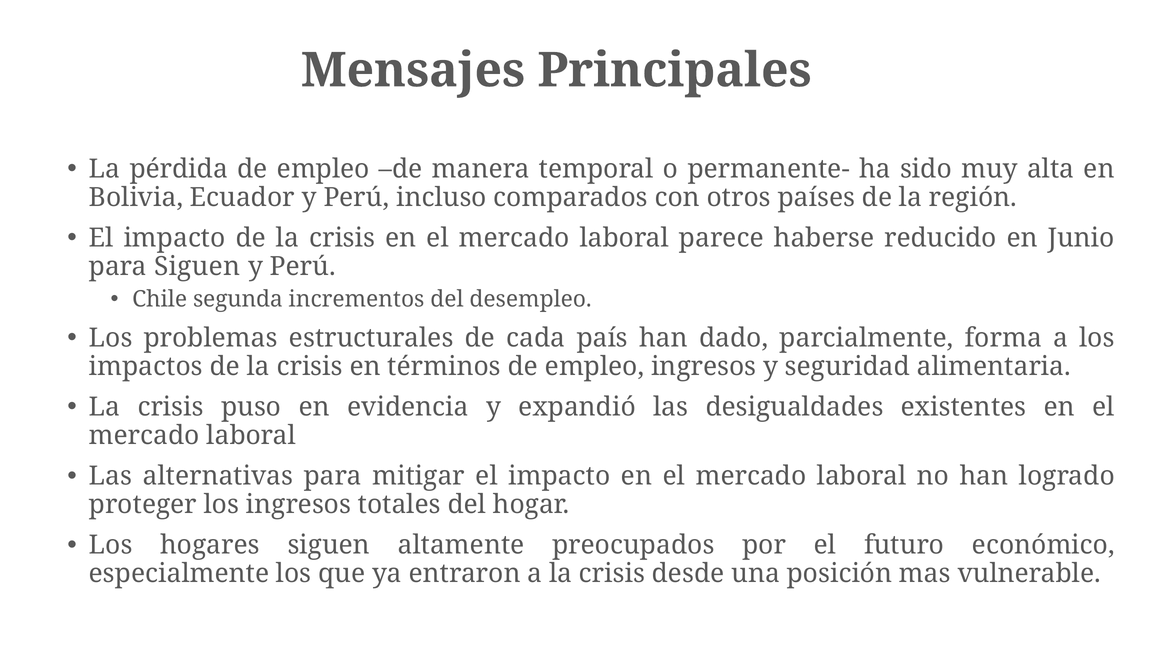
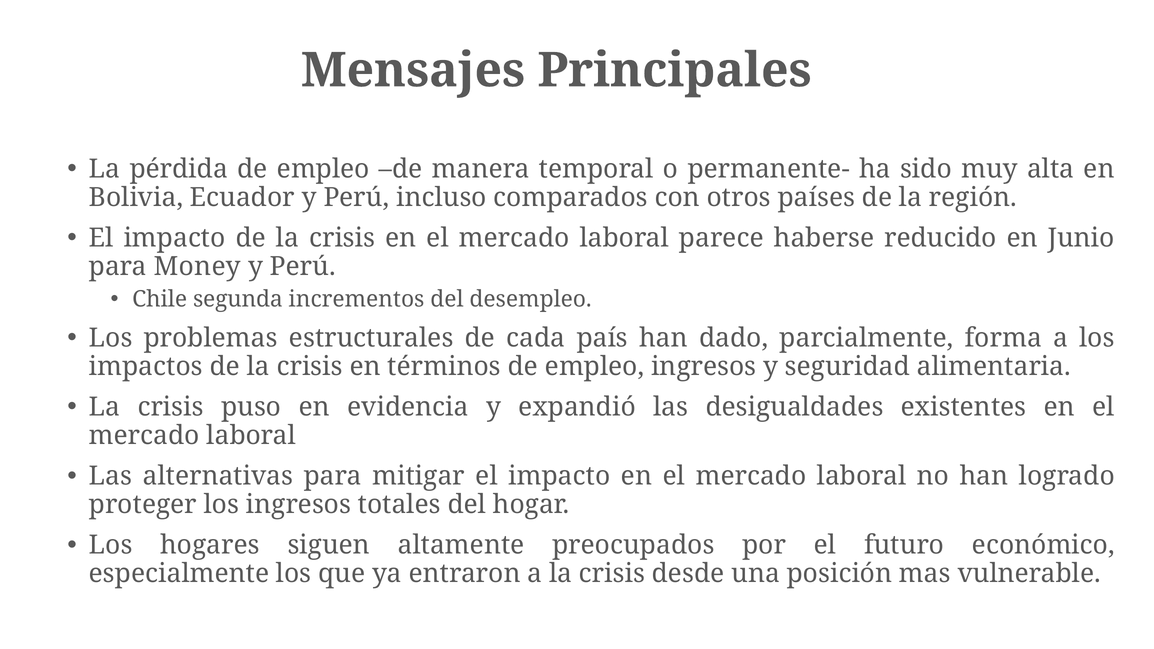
para Siguen: Siguen -> Money
